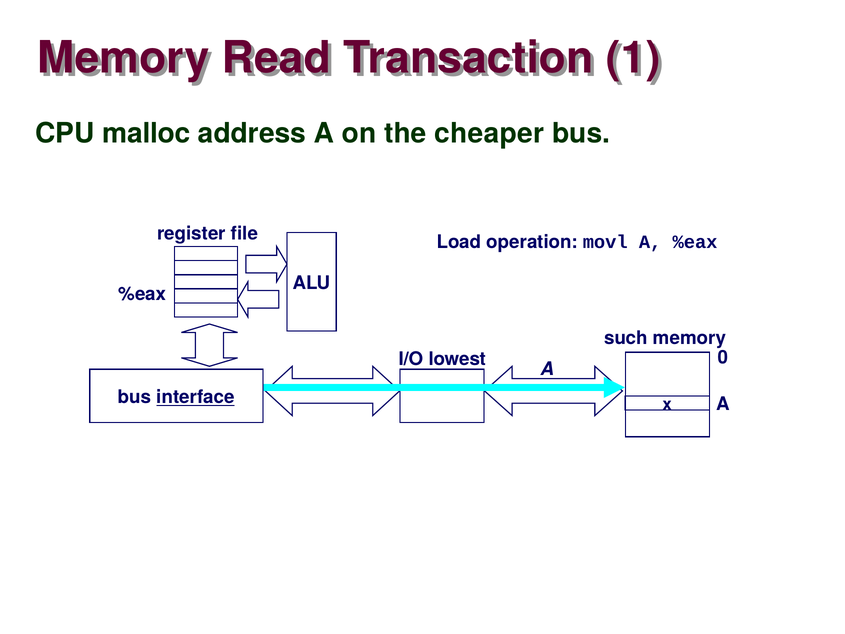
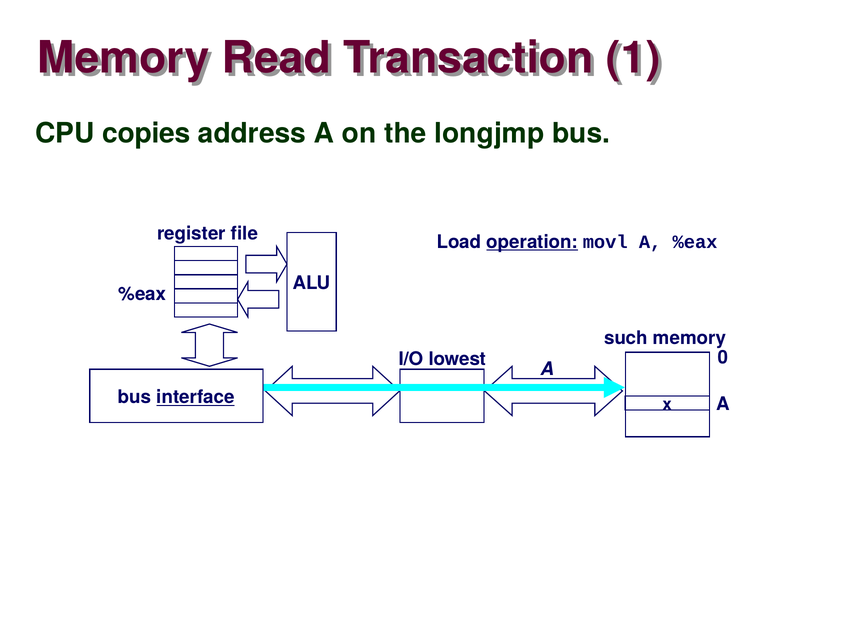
malloc: malloc -> copies
cheaper: cheaper -> longjmp
operation underline: none -> present
